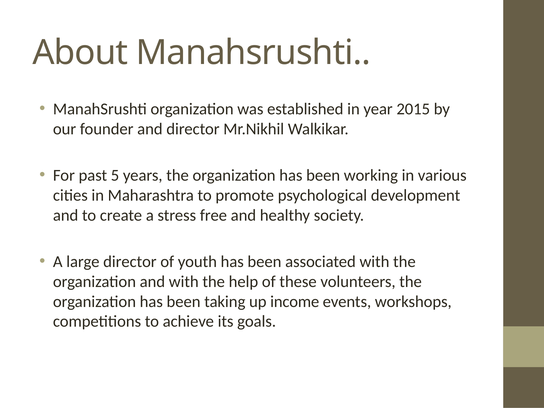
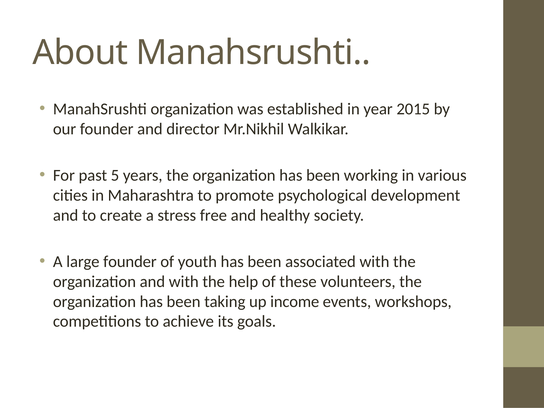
large director: director -> founder
